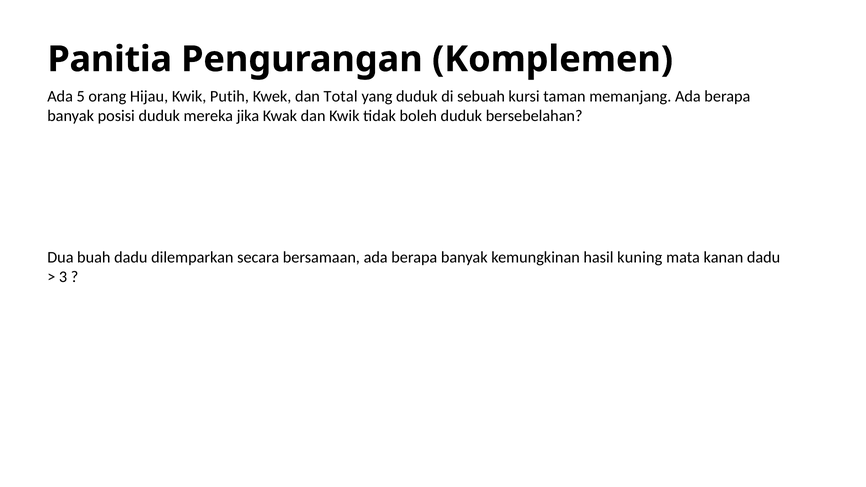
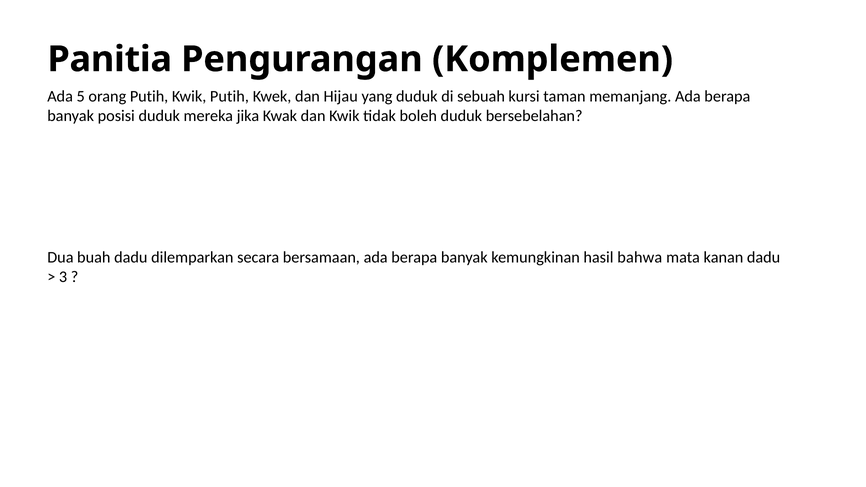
orang Hijau: Hijau -> Putih
Total: Total -> Hijau
kuning: kuning -> bahwa
